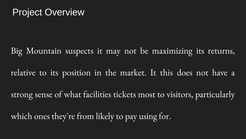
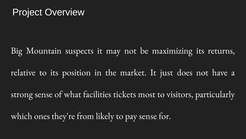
this: this -> just
pay using: using -> sense
